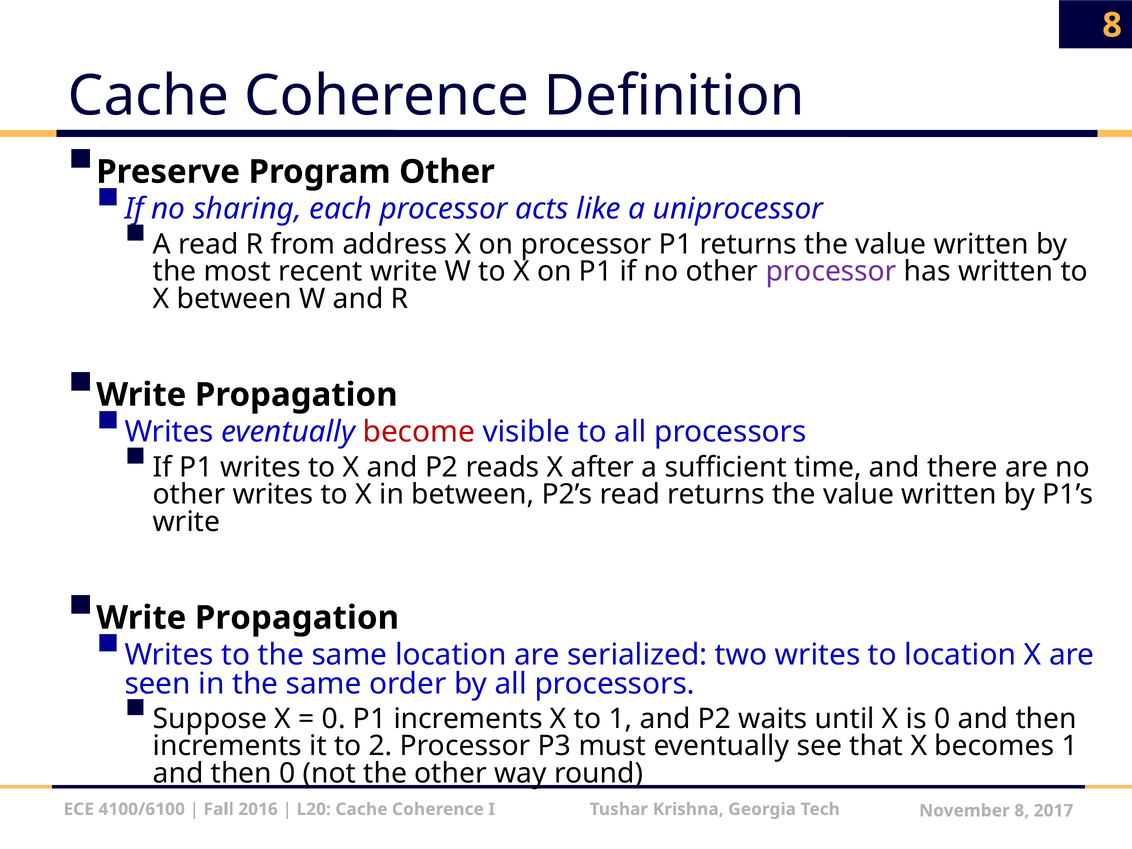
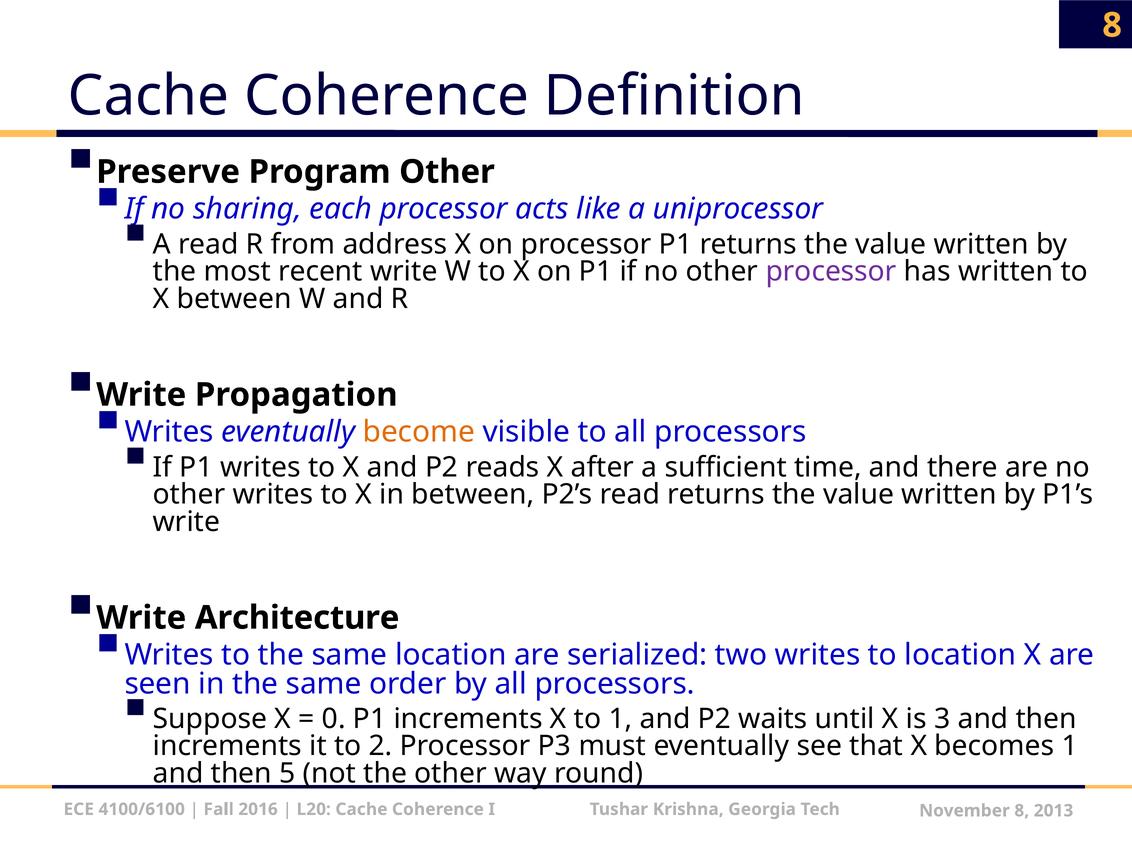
become colour: red -> orange
Propagation at (297, 618): Propagation -> Architecture
is 0: 0 -> 3
then 0: 0 -> 5
2017: 2017 -> 2013
